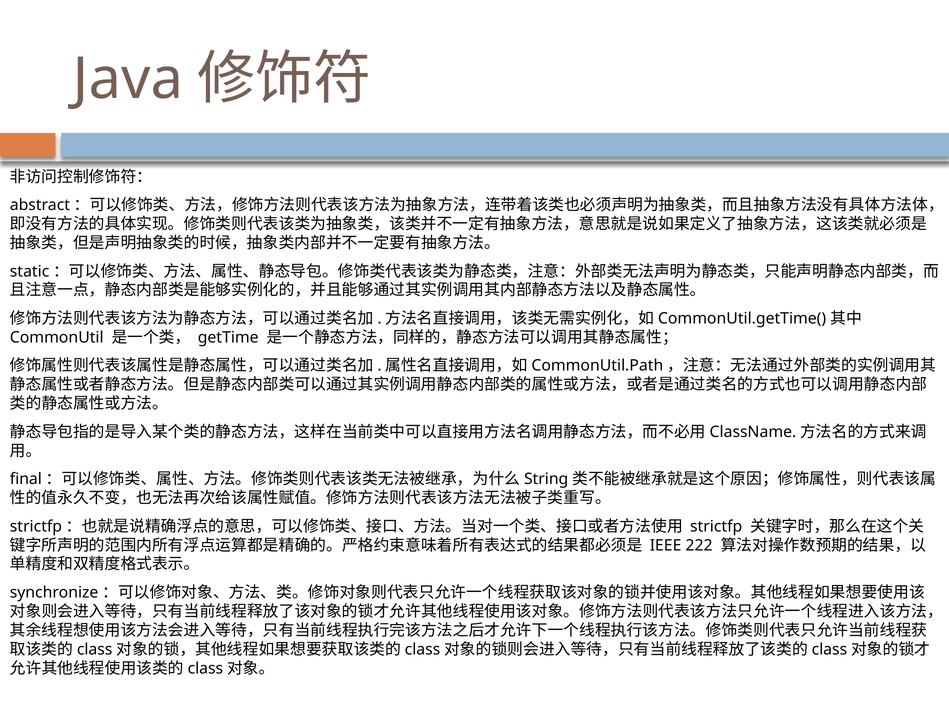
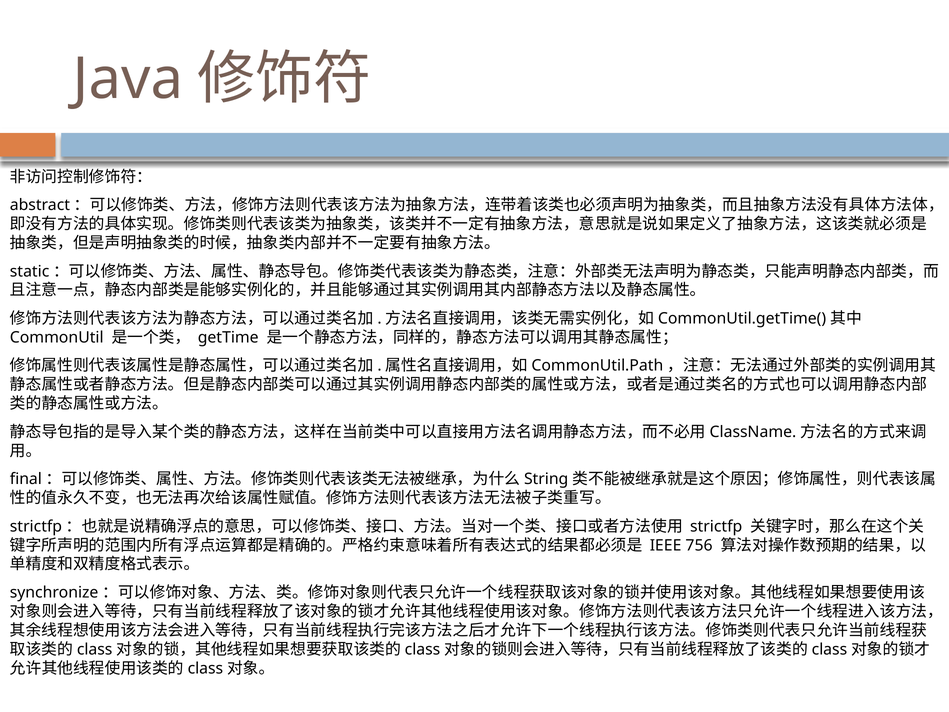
222: 222 -> 756
